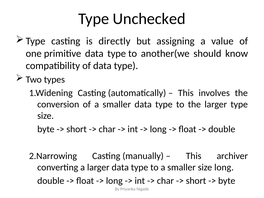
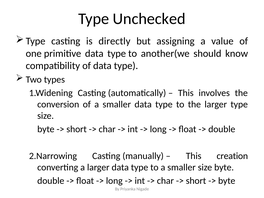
archiver: archiver -> creation
smaller size long: long -> byte
